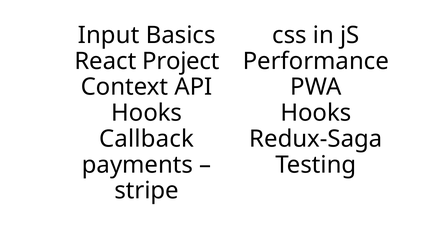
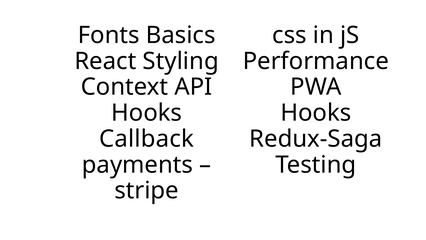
Input: Input -> Fonts
Project: Project -> Styling
